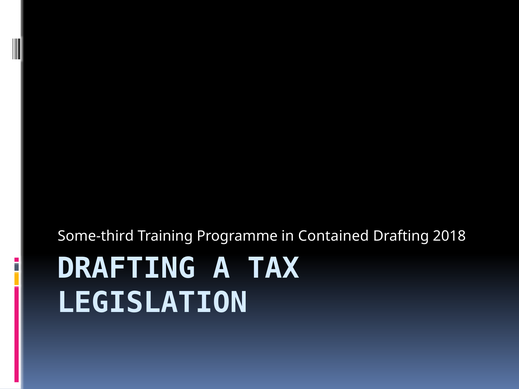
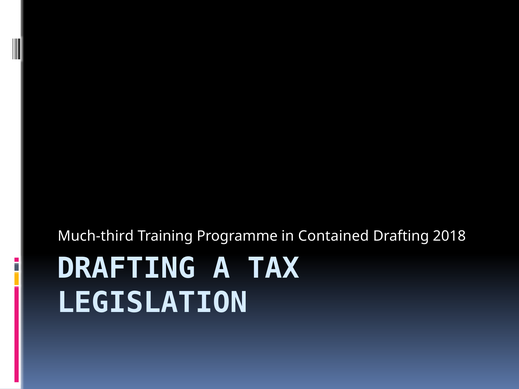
Some-third: Some-third -> Much-third
